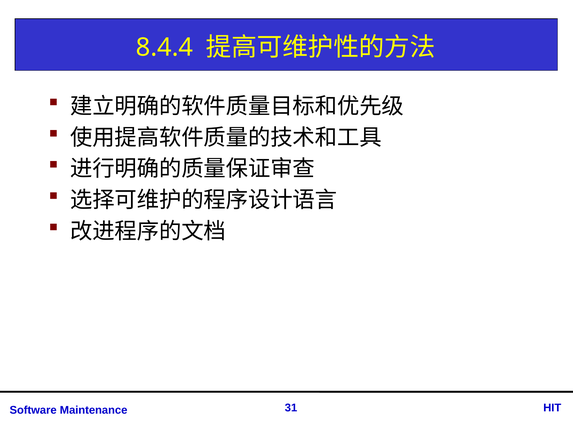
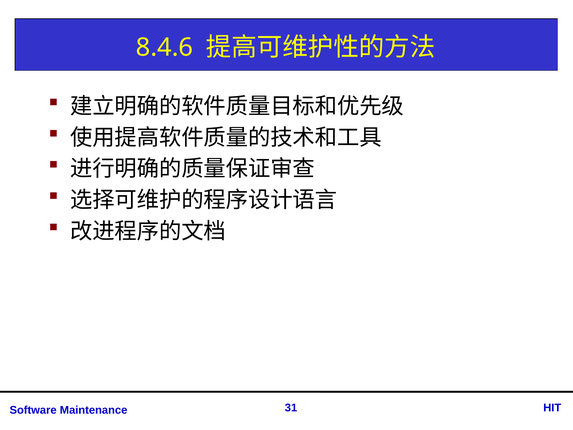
8.4.4: 8.4.4 -> 8.4.6
